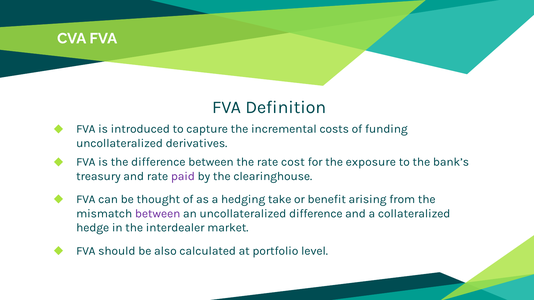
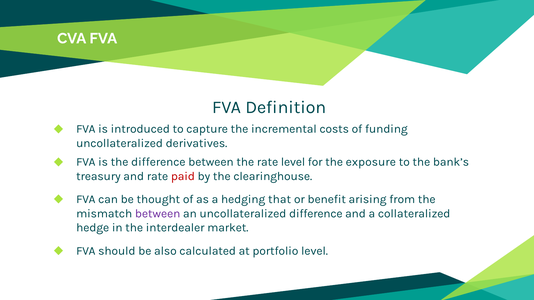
rate cost: cost -> level
paid colour: purple -> red
take: take -> that
